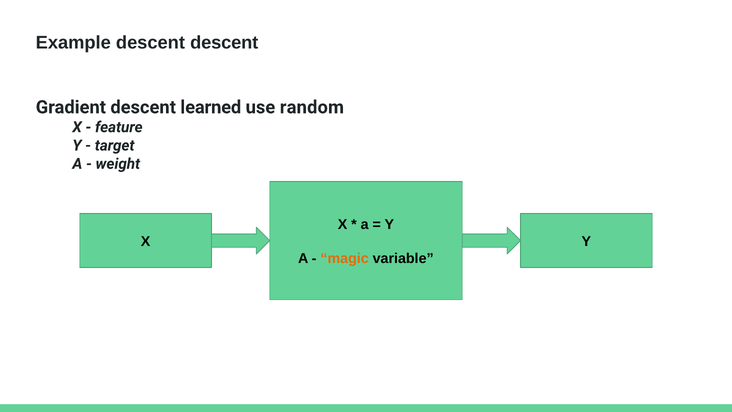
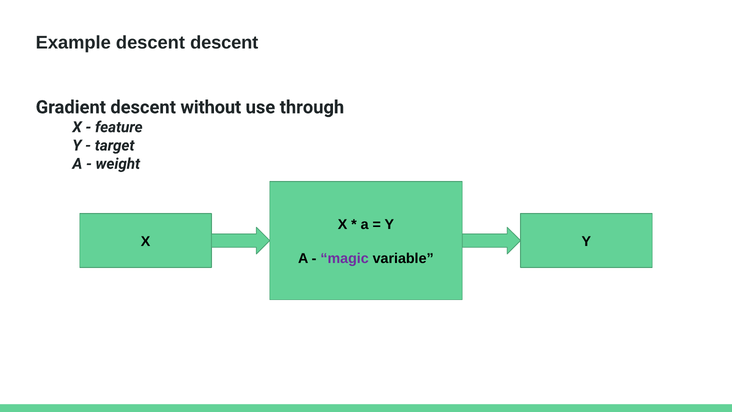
learned: learned -> without
random: random -> through
magic colour: orange -> purple
